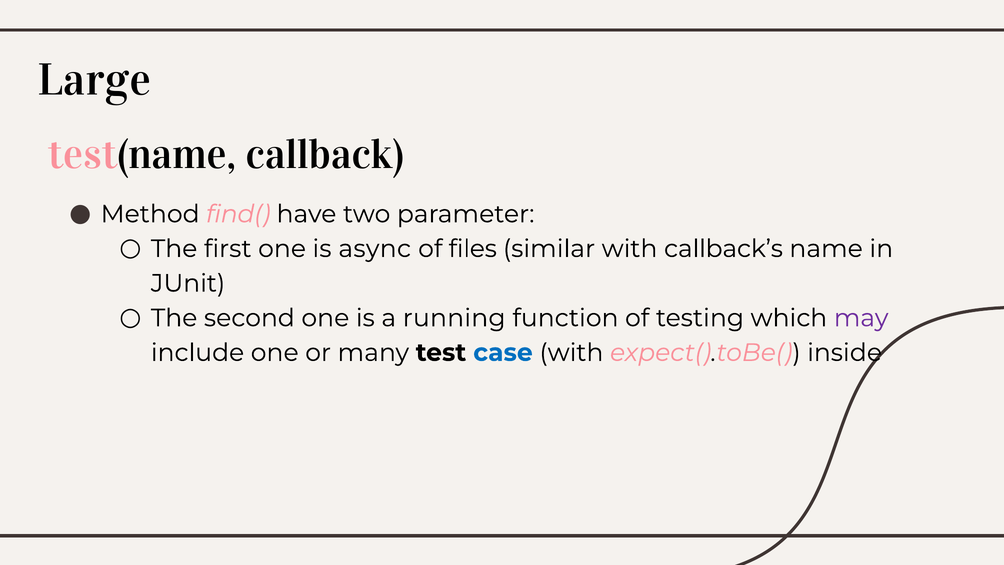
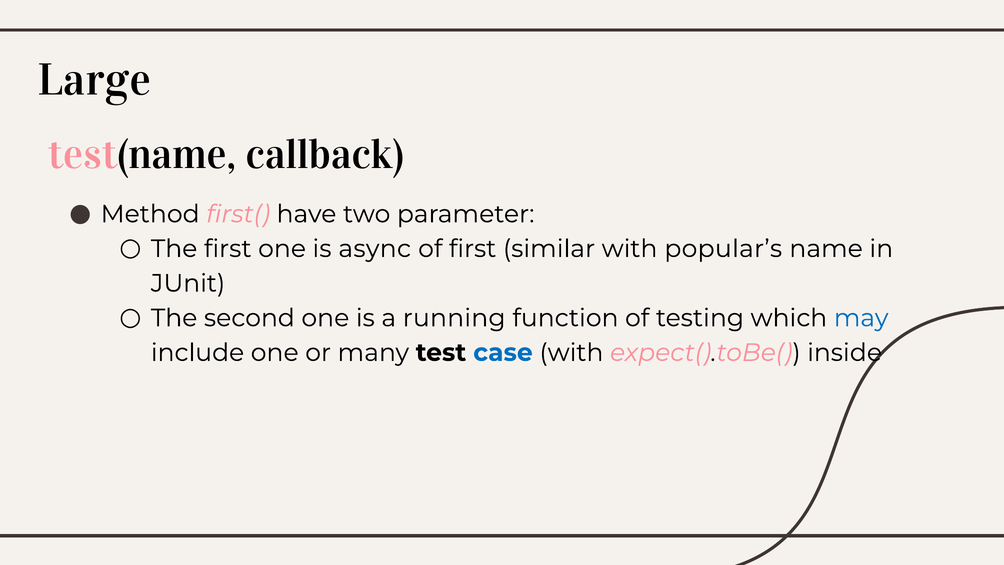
find(: find( -> first(
of files: files -> first
callback’s: callback’s -> popular’s
may colour: purple -> blue
